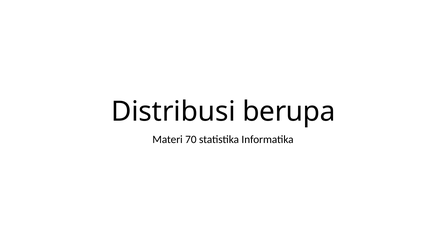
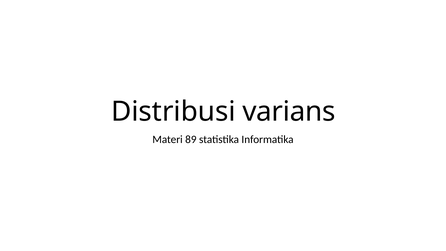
berupa: berupa -> varians
70: 70 -> 89
